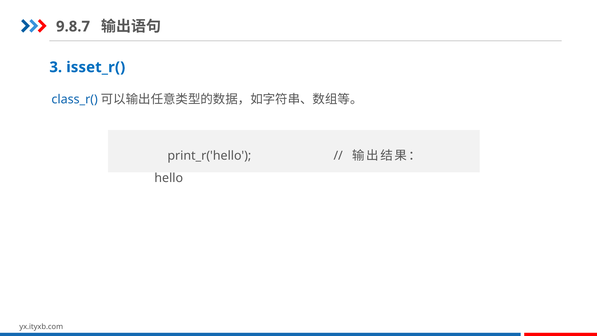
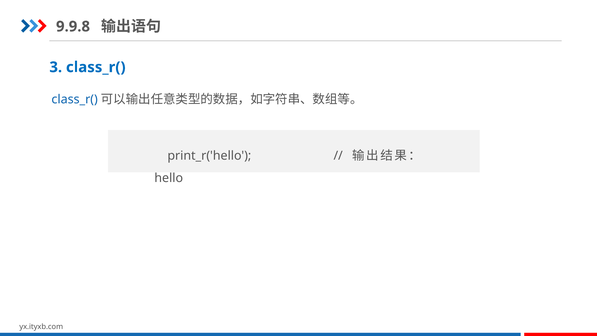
9.8.7: 9.8.7 -> 9.9.8
3 isset_r(: isset_r( -> class_r(
